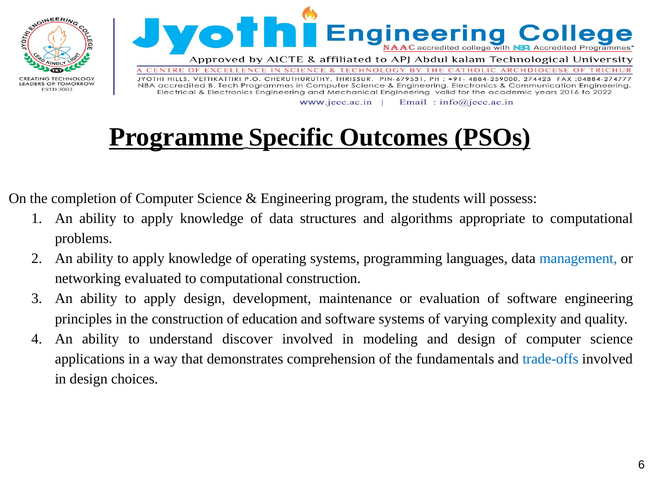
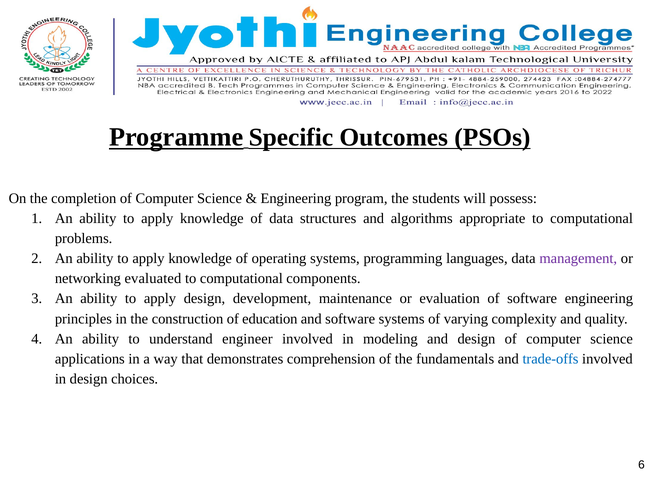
management colour: blue -> purple
computational construction: construction -> components
discover: discover -> engineer
